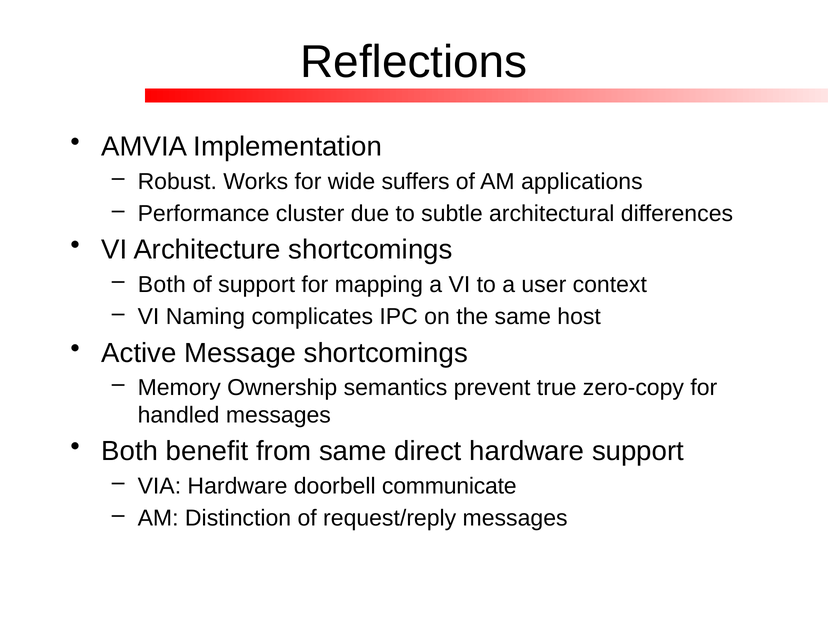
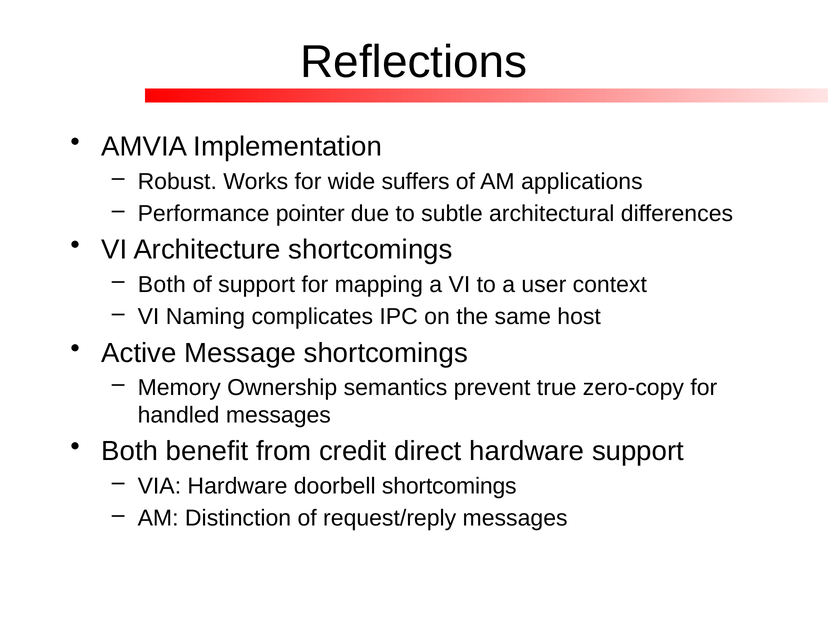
cluster: cluster -> pointer
from same: same -> credit
doorbell communicate: communicate -> shortcomings
